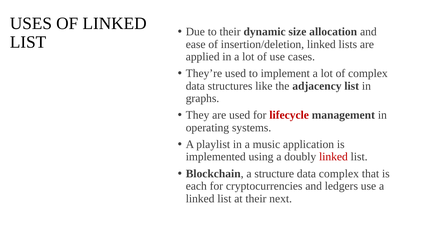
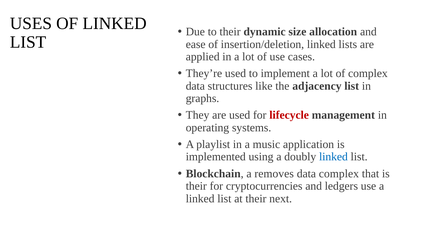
linked at (333, 157) colour: red -> blue
structure: structure -> removes
each at (196, 186): each -> their
